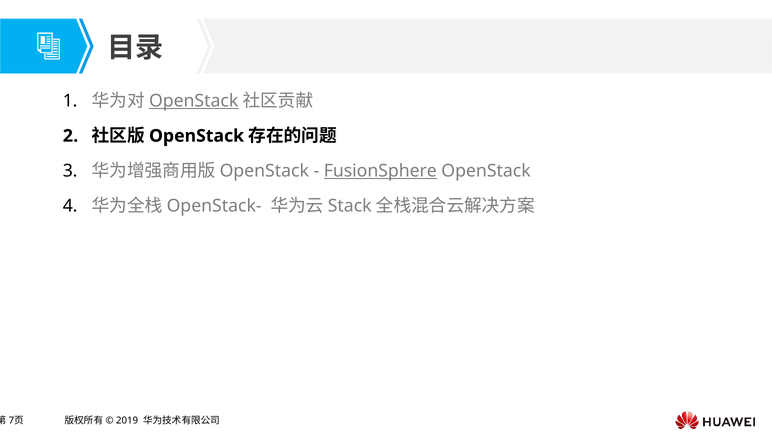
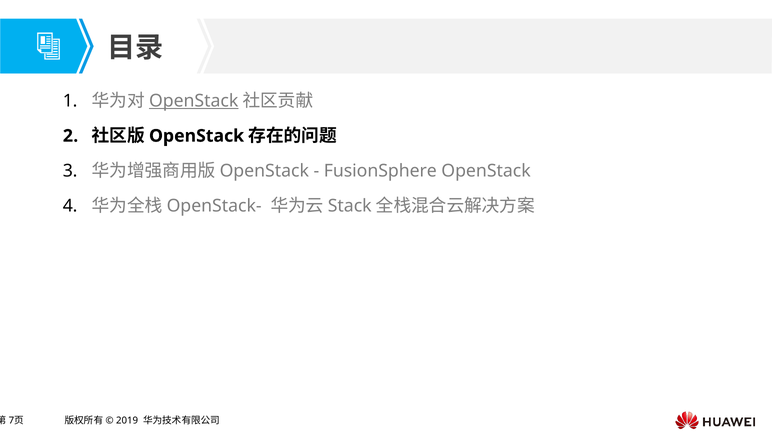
FusionSphere underline: present -> none
